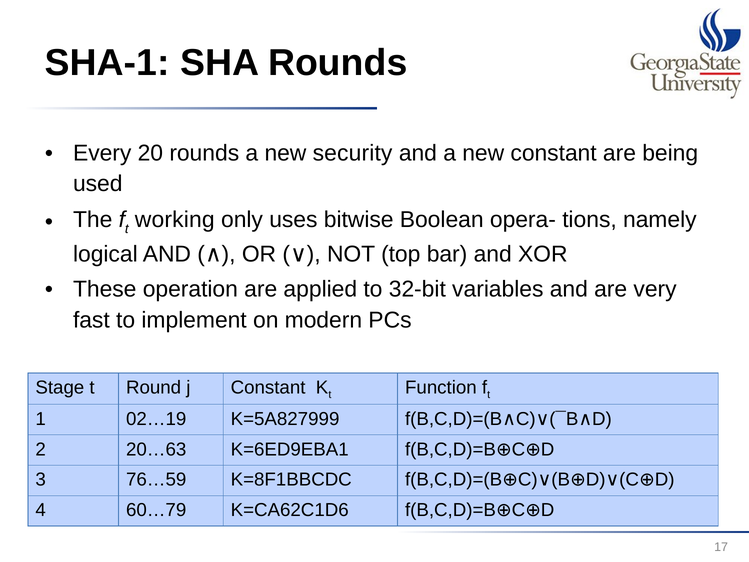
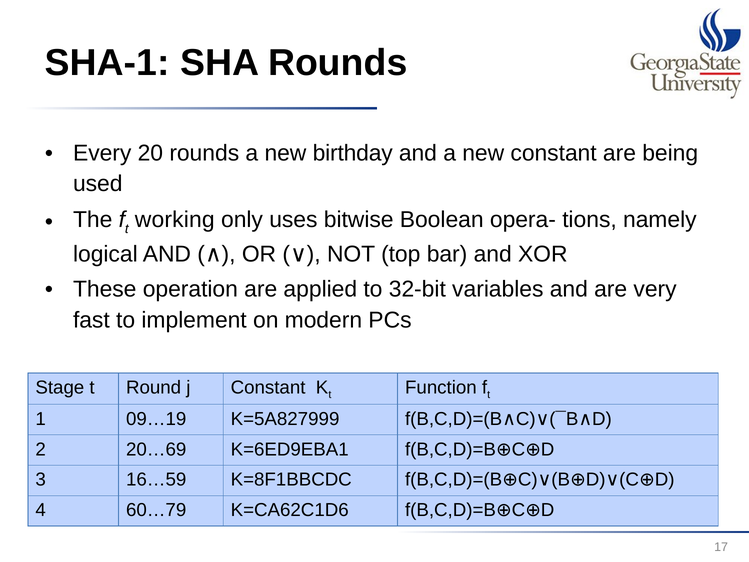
security: security -> birthday
02…19: 02…19 -> 09…19
20…63: 20…63 -> 20…69
76…59: 76…59 -> 16…59
